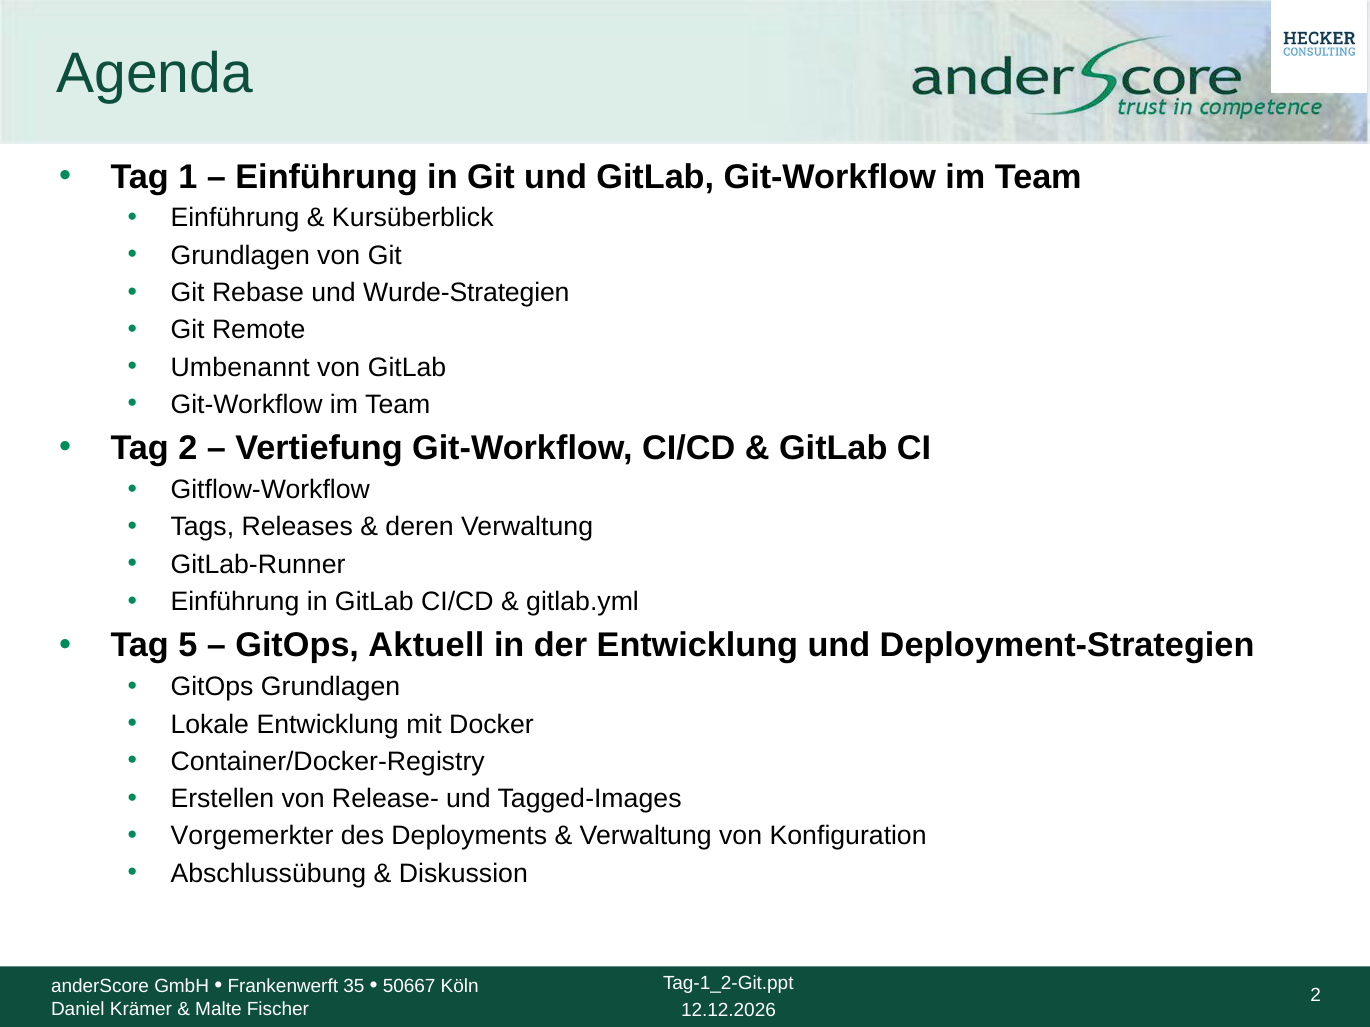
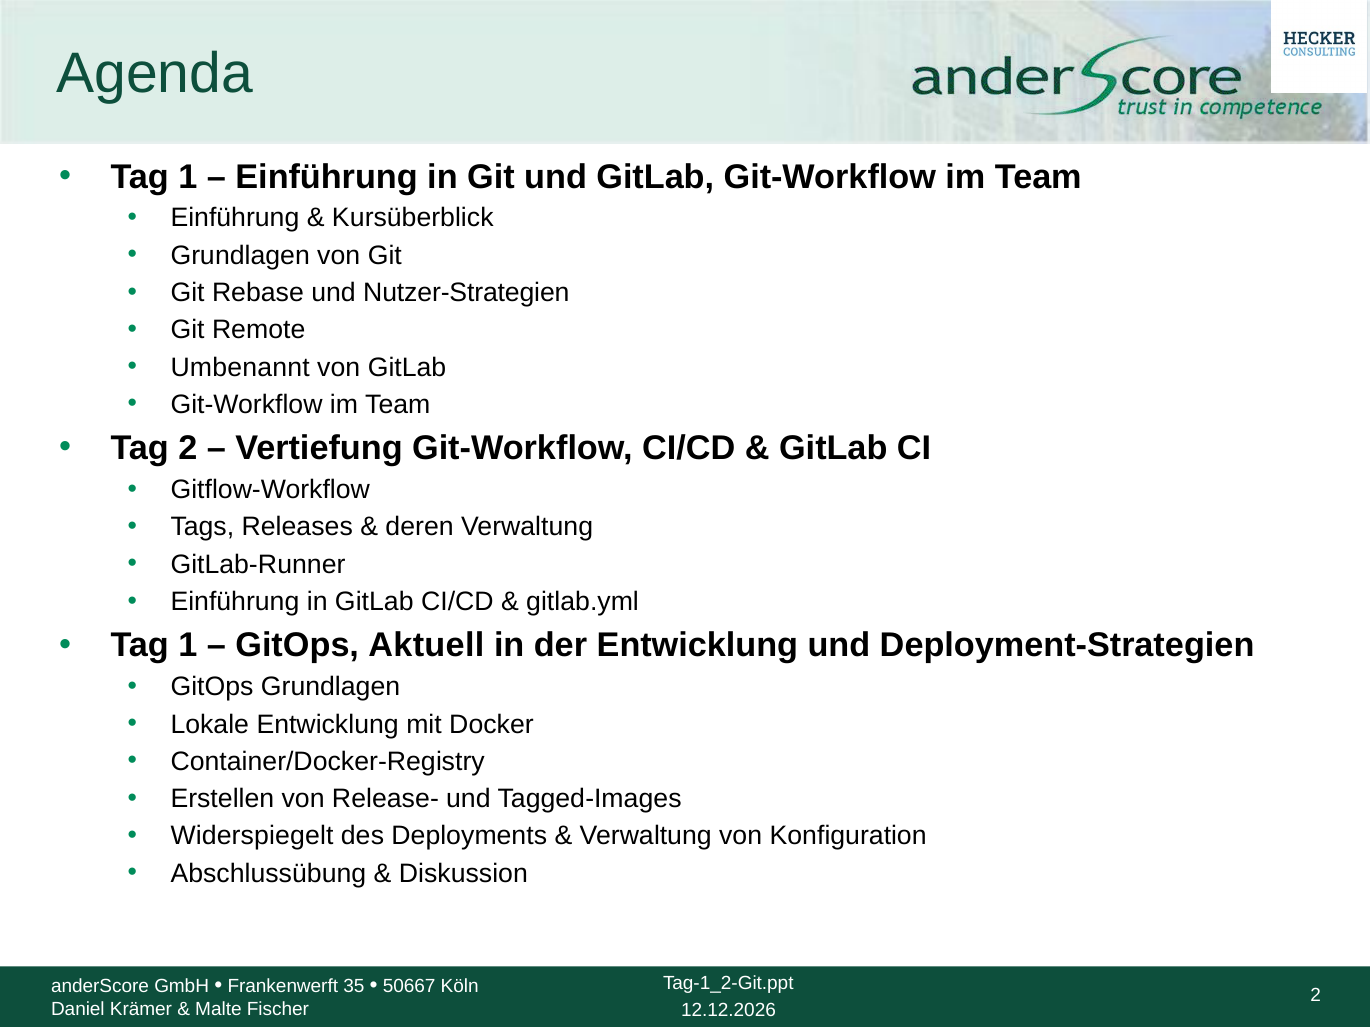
Wurde-Strategien: Wurde-Strategien -> Nutzer-Strategien
5 at (188, 646): 5 -> 1
Vorgemerkter: Vorgemerkter -> Widerspiegelt
